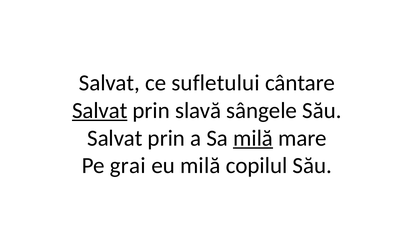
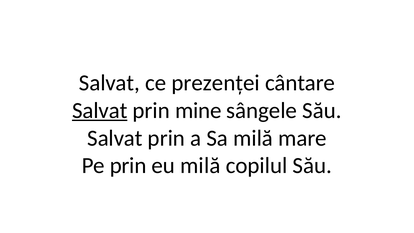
sufletului: sufletului -> prezenței
slavă: slavă -> mine
milă at (253, 138) underline: present -> none
Pe grai: grai -> prin
